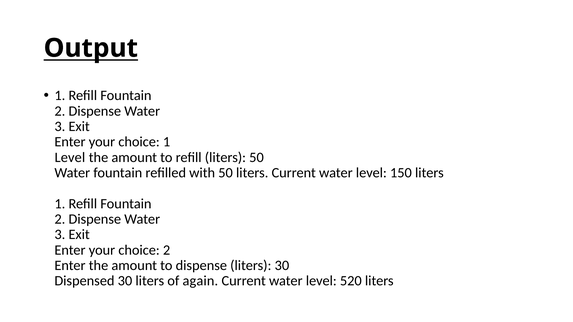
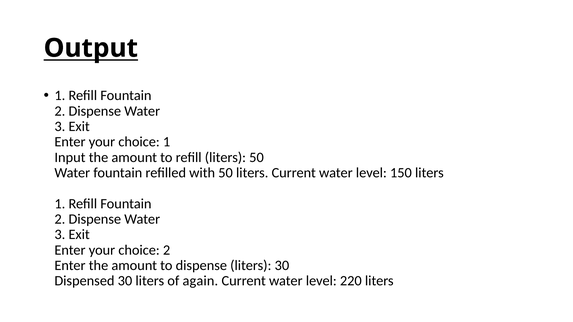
Level at (70, 157): Level -> Input
520: 520 -> 220
